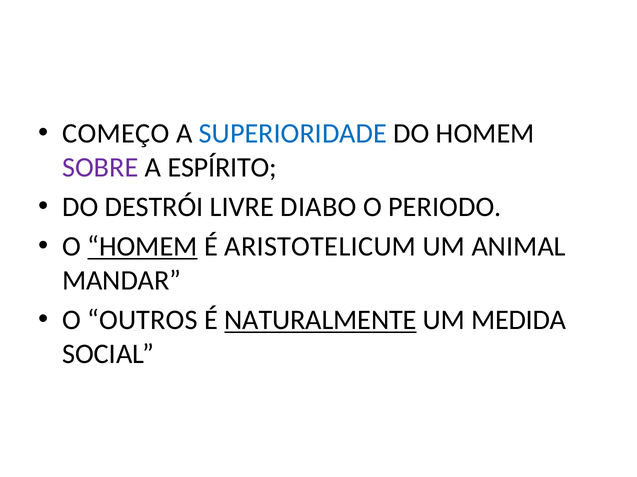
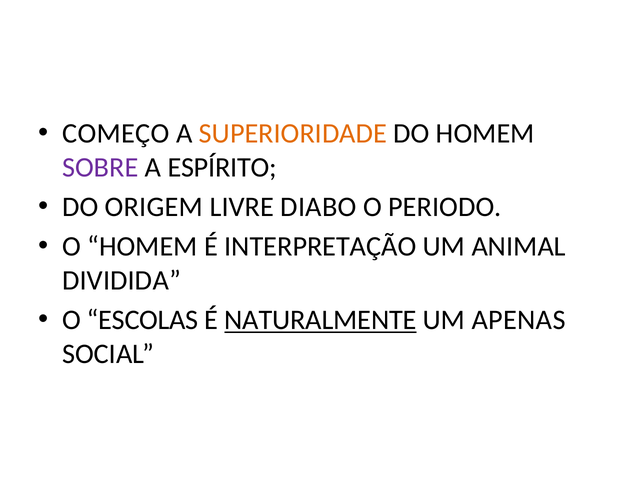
SUPERIORIDADE colour: blue -> orange
DESTRÓI: DESTRÓI -> ORIGEM
HOMEM at (142, 247) underline: present -> none
ARISTOTELICUM: ARISTOTELICUM -> INTERPRETAÇÃO
MANDAR: MANDAR -> DIVIDIDA
OUTROS: OUTROS -> ESCOLAS
MEDIDA: MEDIDA -> APENAS
